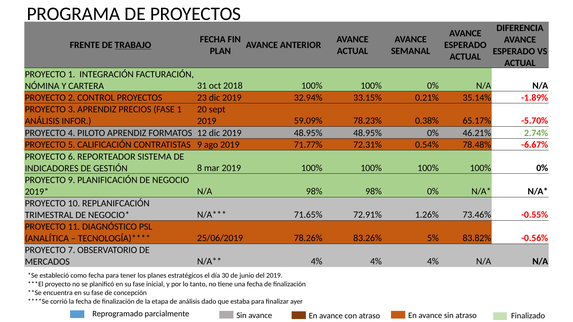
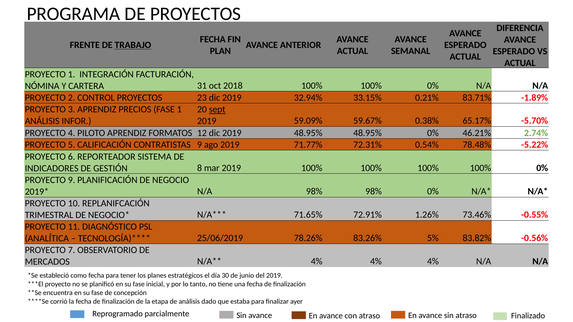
35.14%: 35.14% -> 83.71%
sept underline: none -> present
78.23%: 78.23% -> 59.67%
-6.67%: -6.67% -> -5.22%
